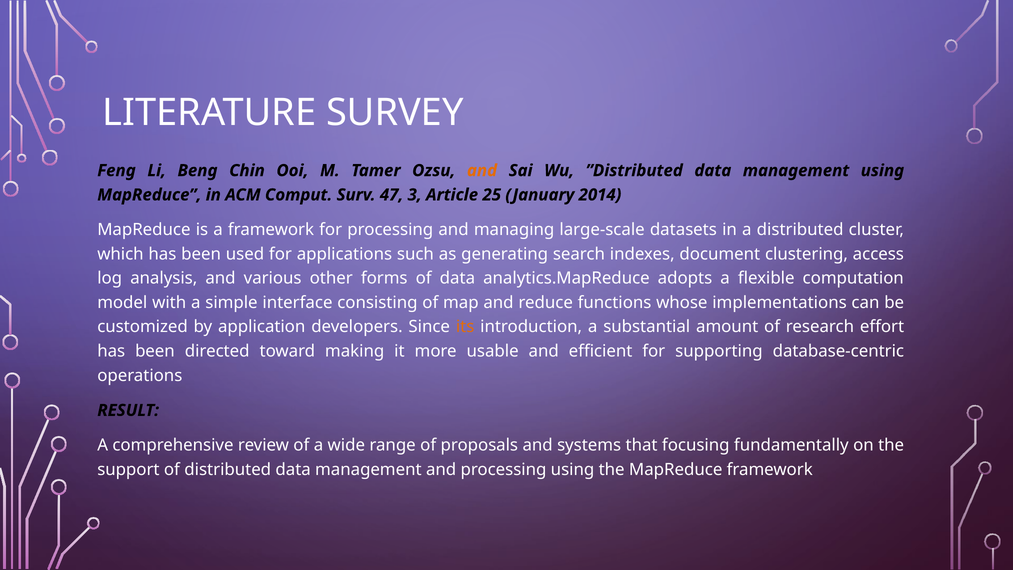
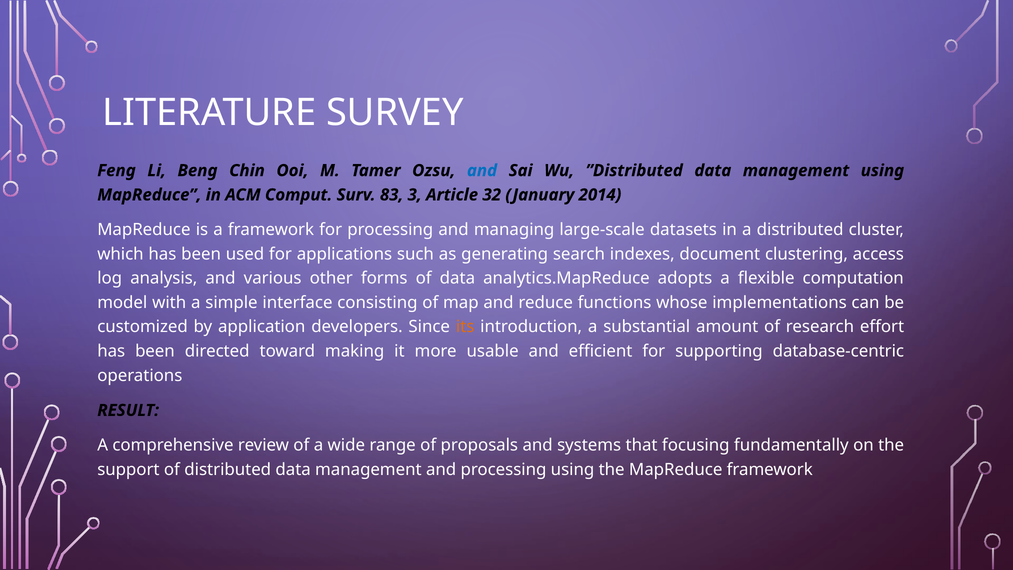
and at (482, 171) colour: orange -> blue
47: 47 -> 83
25: 25 -> 32
